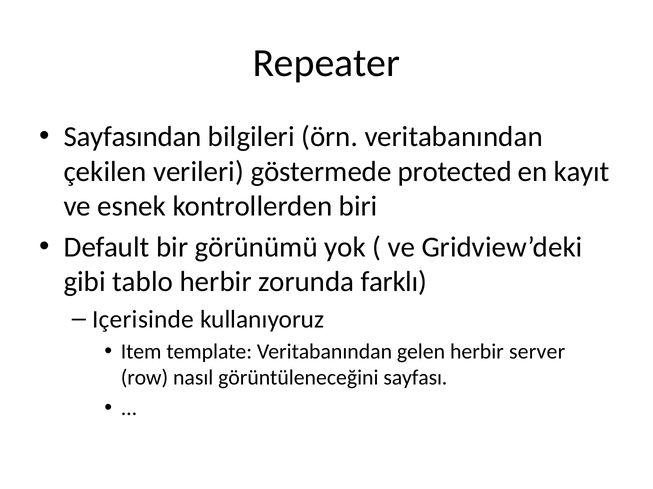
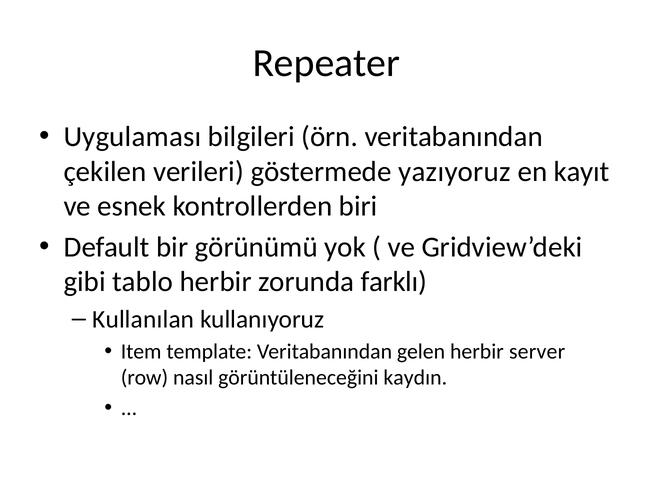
Sayfasından: Sayfasından -> Uygulaması
protected: protected -> yazıyoruz
Içerisinde: Içerisinde -> Kullanılan
sayfası: sayfası -> kaydın
